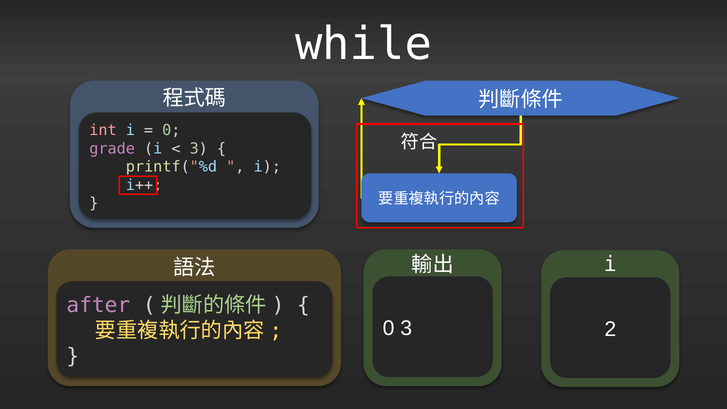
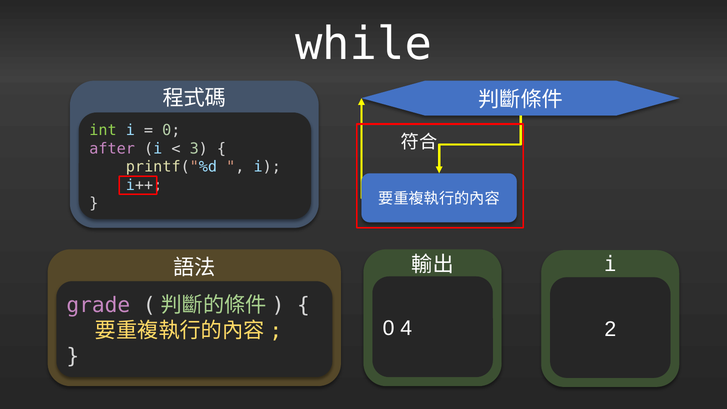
int colour: pink -> light green
grade: grade -> after
after: after -> grade
0 3: 3 -> 4
